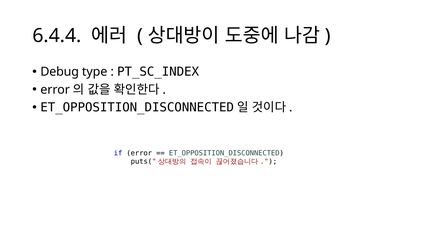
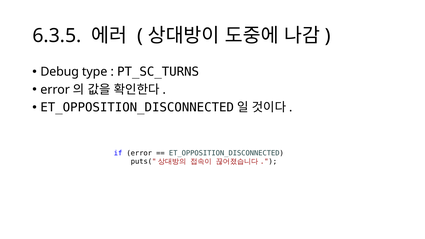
6.4.4: 6.4.4 -> 6.3.5
PT_SC_INDEX: PT_SC_INDEX -> PT_SC_TURNS
